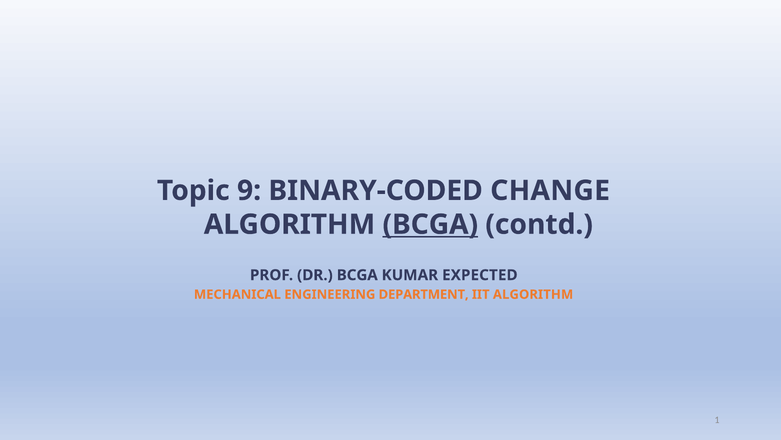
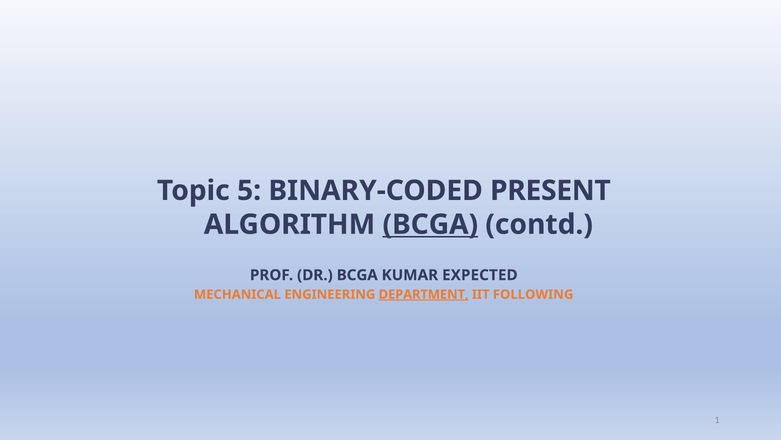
9: 9 -> 5
CHANGE: CHANGE -> PRESENT
DEPARTMENT underline: none -> present
IIT ALGORITHM: ALGORITHM -> FOLLOWING
